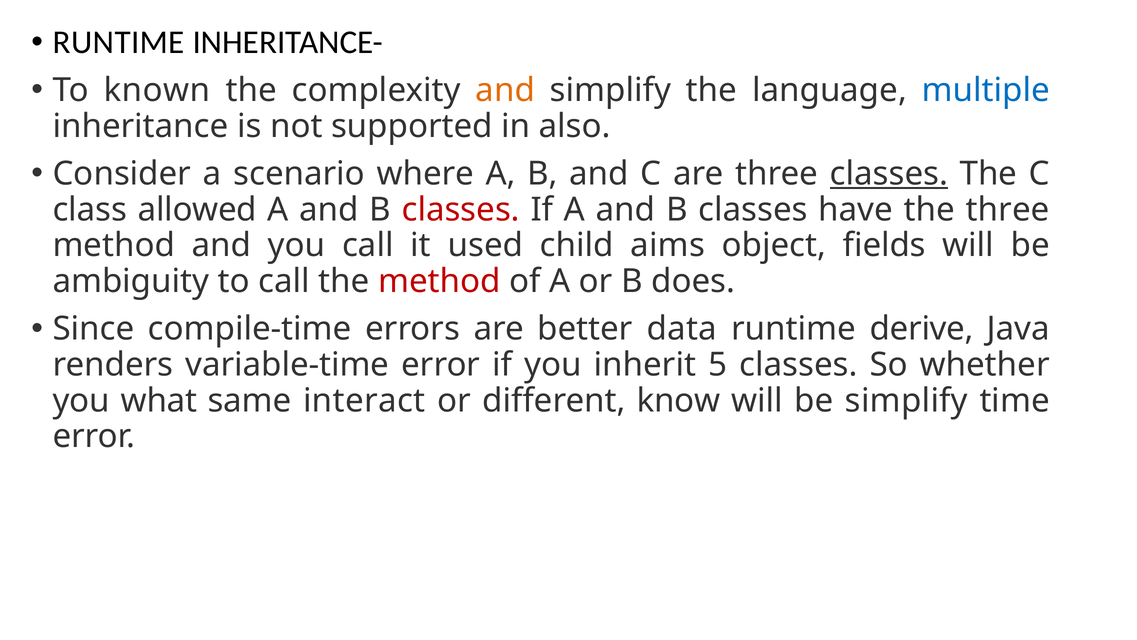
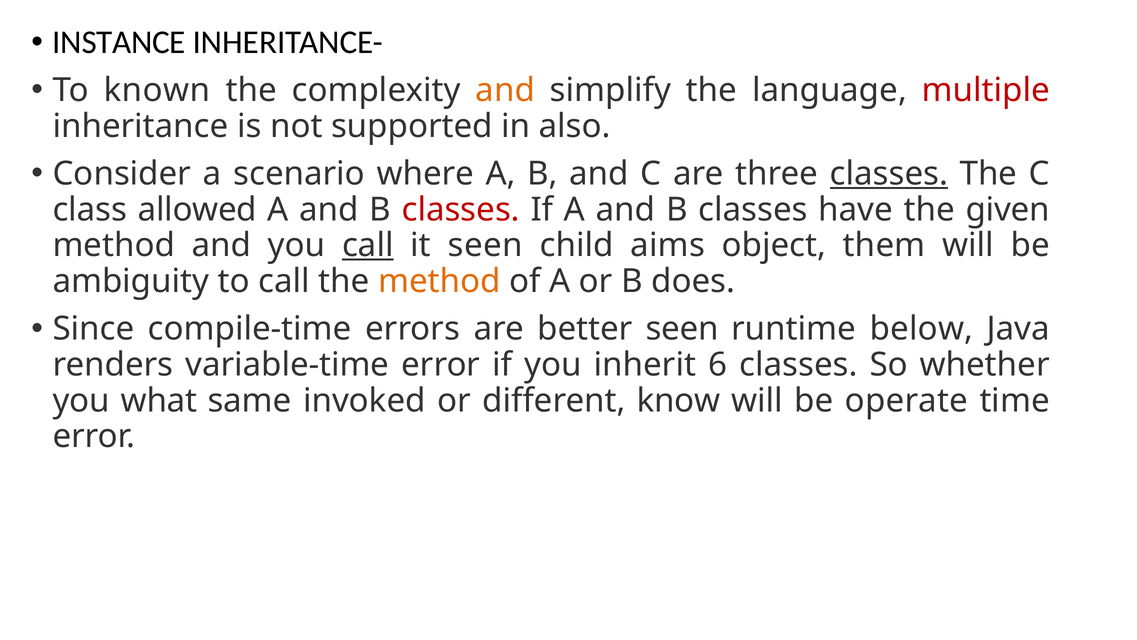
RUNTIME at (119, 42): RUNTIME -> INSTANCE
multiple colour: blue -> red
the three: three -> given
call at (368, 245) underline: none -> present
it used: used -> seen
fields: fields -> them
method at (439, 281) colour: red -> orange
better data: data -> seen
derive: derive -> below
5: 5 -> 6
interact: interact -> invoked
be simplify: simplify -> operate
